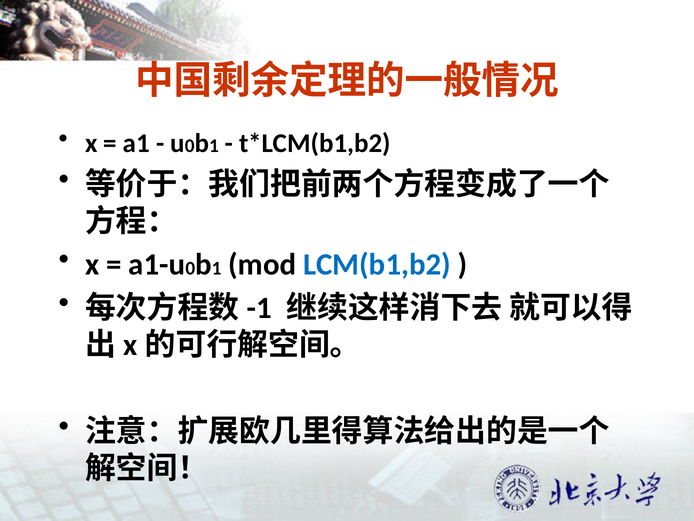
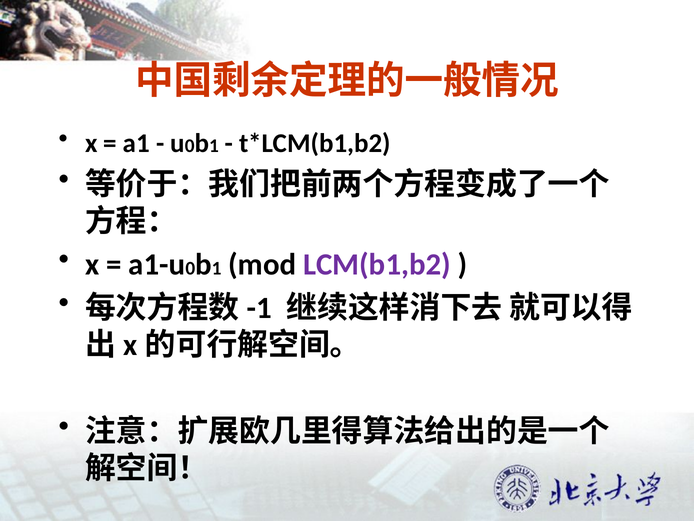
LCM(b1,b2 colour: blue -> purple
